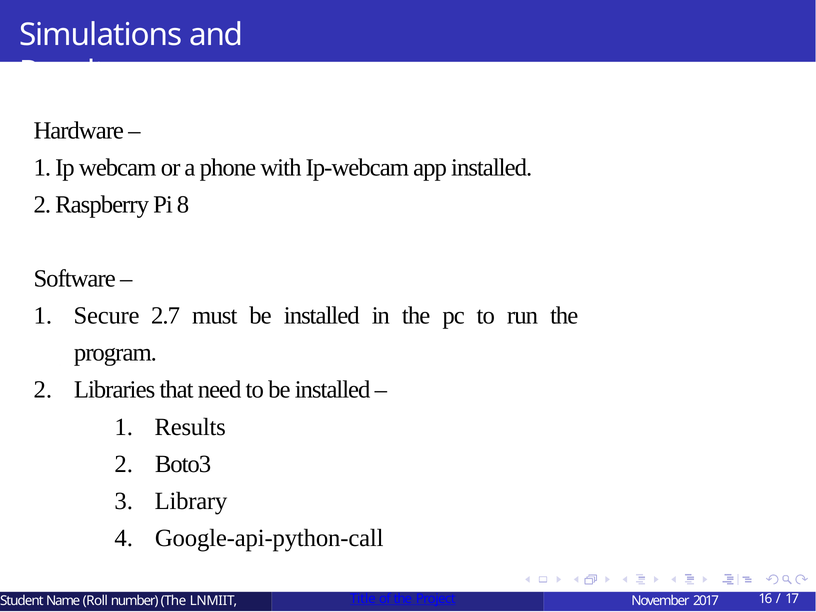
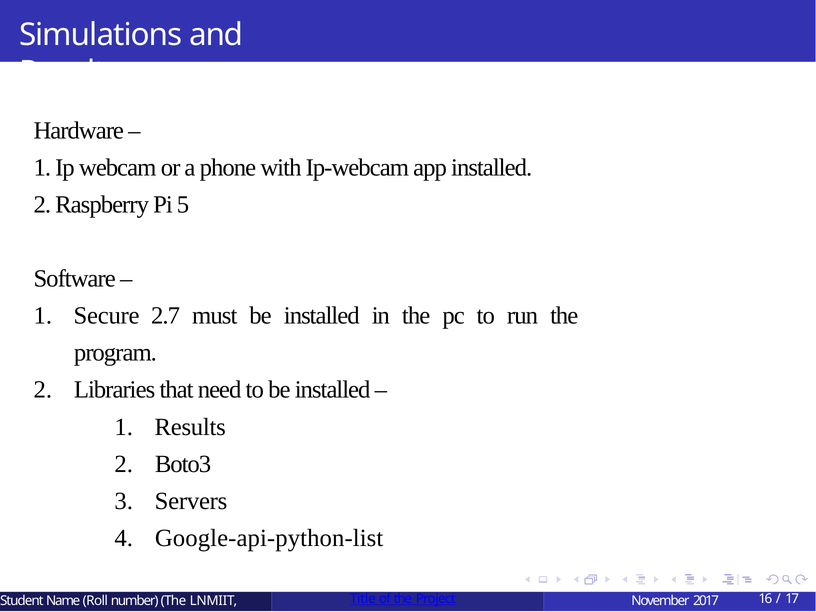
8: 8 -> 5
Library: Library -> Servers
Google-api-python-call: Google-api-python-call -> Google-api-python-list
